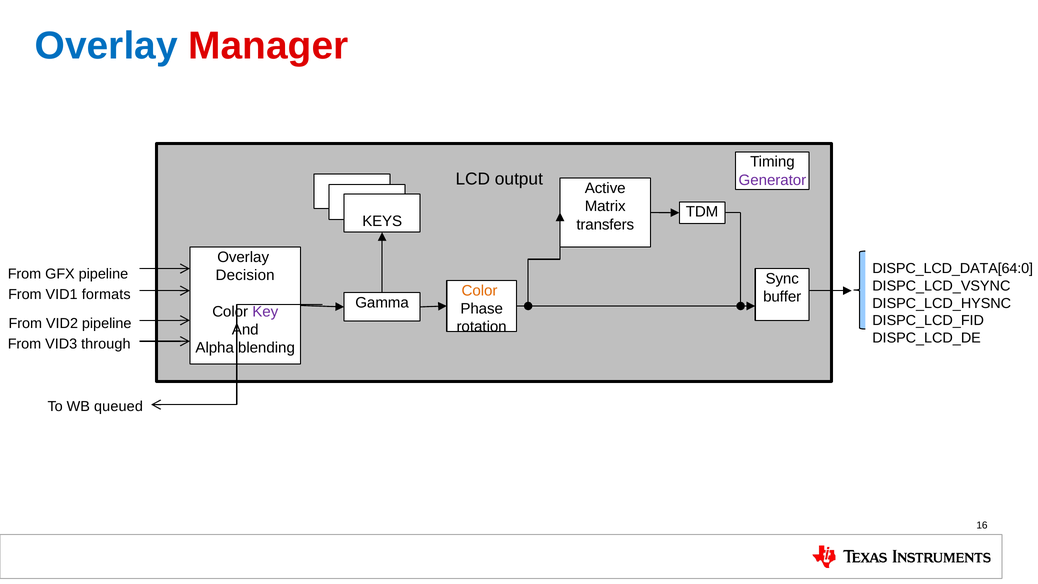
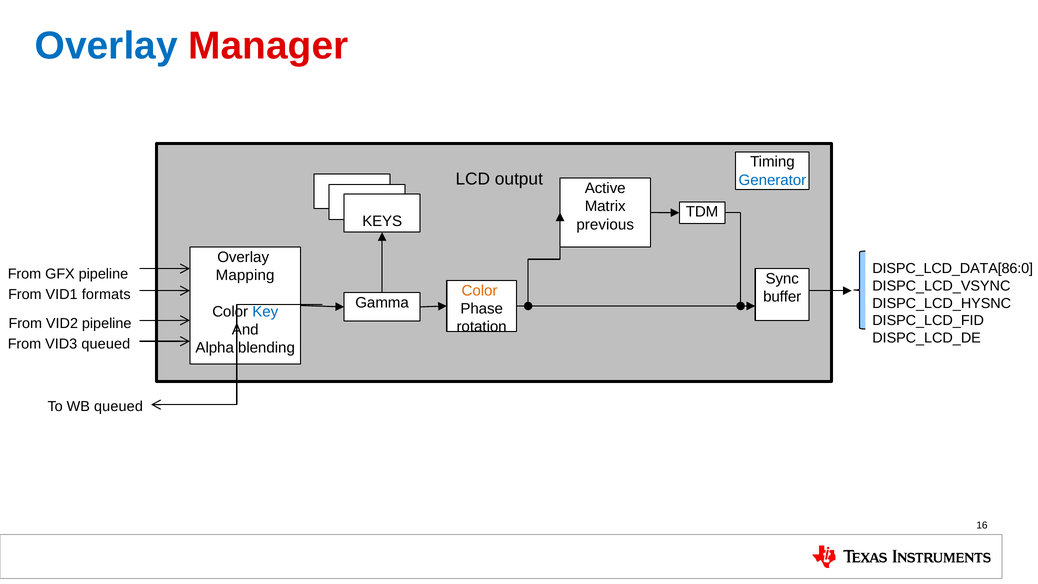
Generator colour: purple -> blue
transfers: transfers -> previous
DISPC_LCD_DATA[64:0: DISPC_LCD_DATA[64:0 -> DISPC_LCD_DATA[86:0
Decision: Decision -> Mapping
Key colour: purple -> blue
VID3 through: through -> queued
